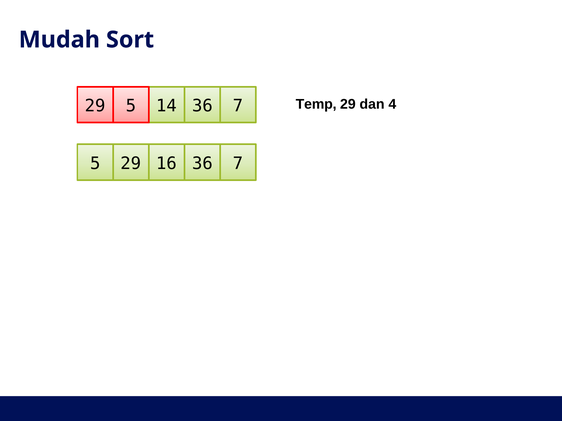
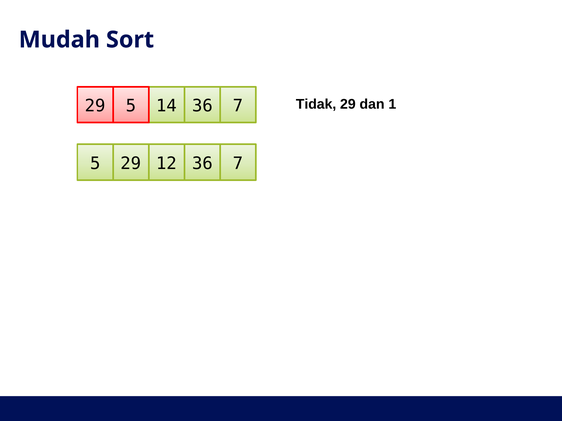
Temp: Temp -> Tidak
4: 4 -> 1
16: 16 -> 12
